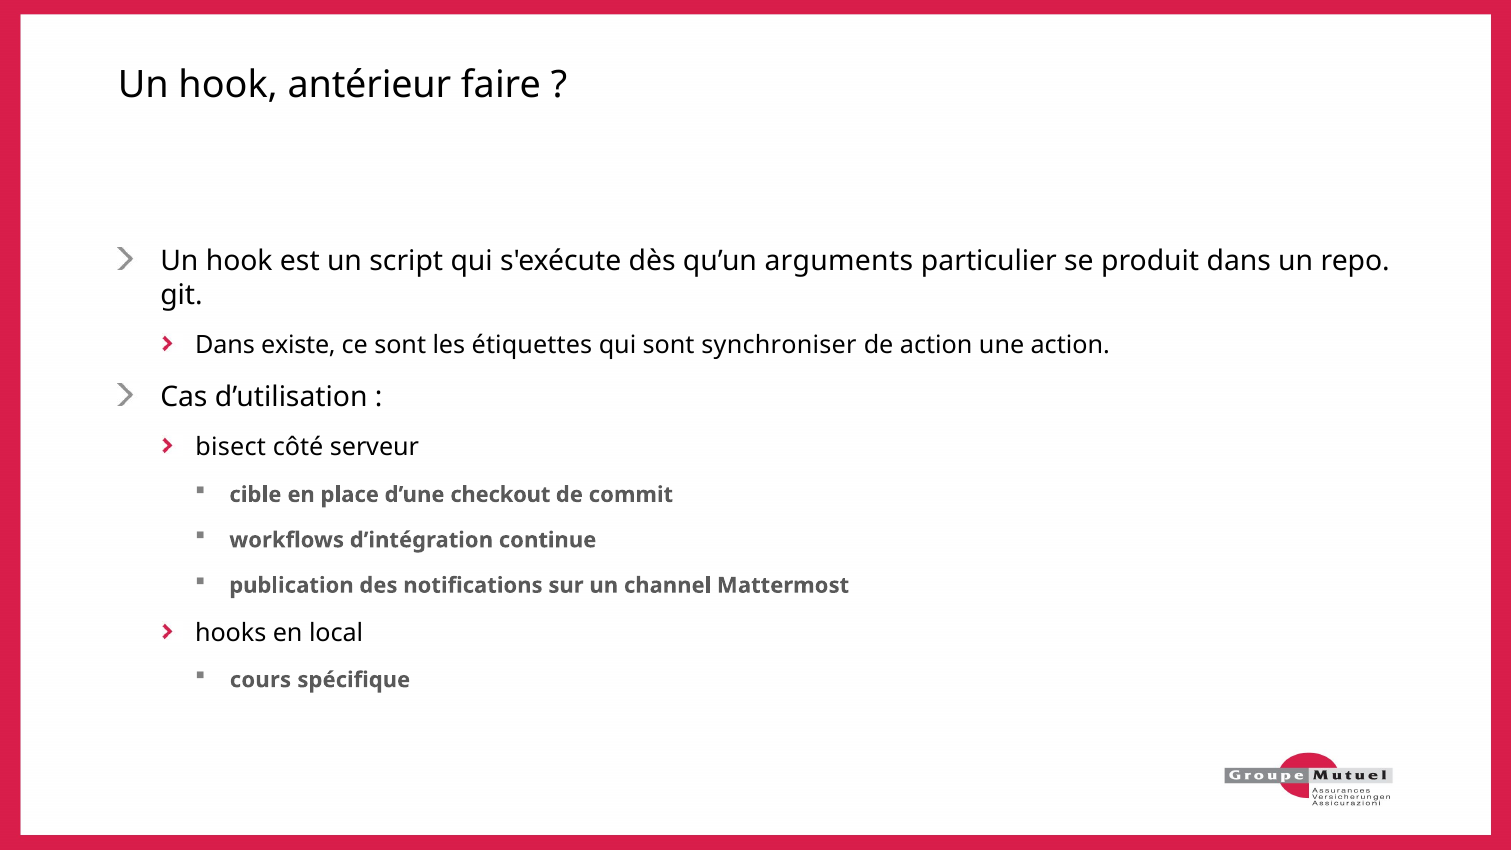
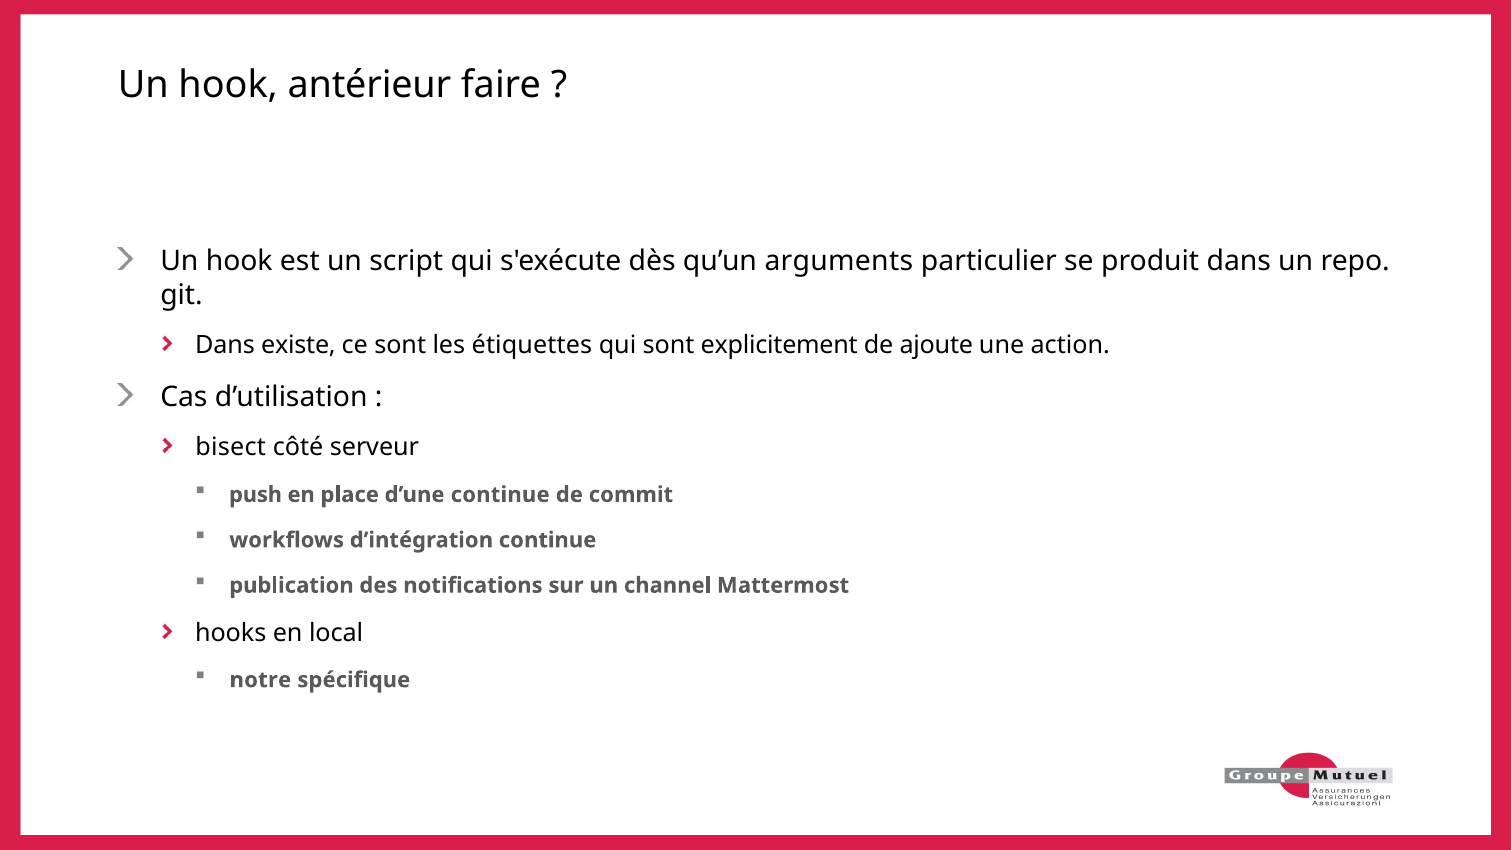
synchroniser: synchroniser -> explicitement
de action: action -> ajoute
cible: cible -> push
d’une checkout: checkout -> continue
cours: cours -> notre
